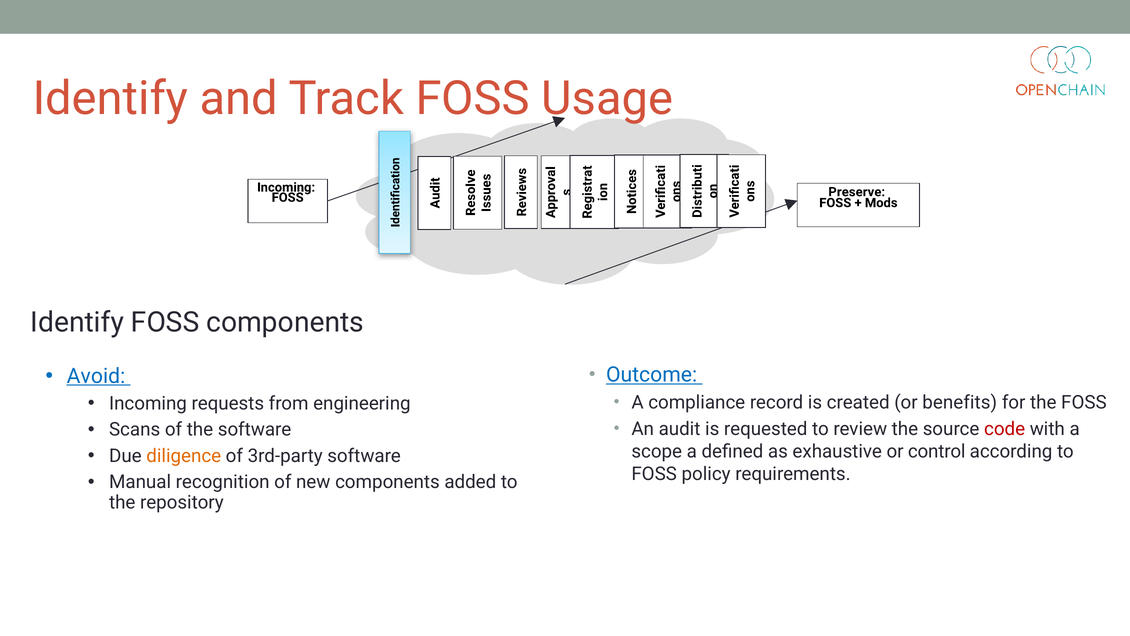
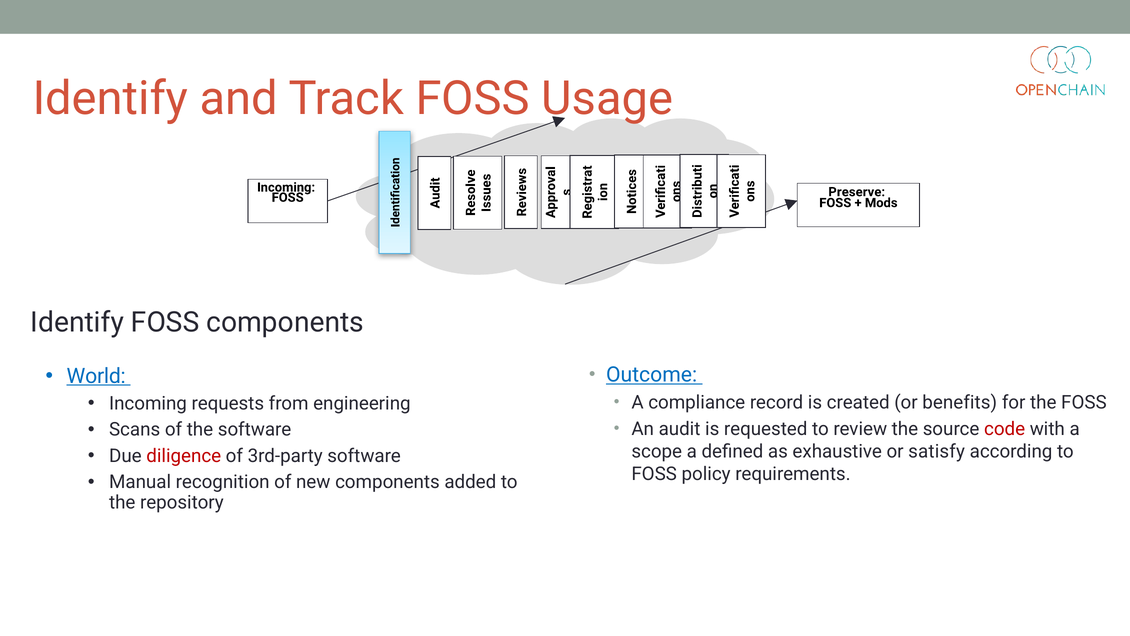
Avoid: Avoid -> World
control: control -> satisfy
diligence colour: orange -> red
